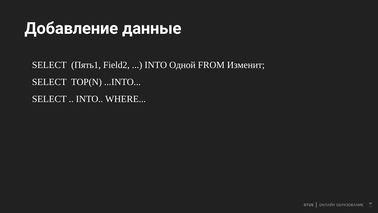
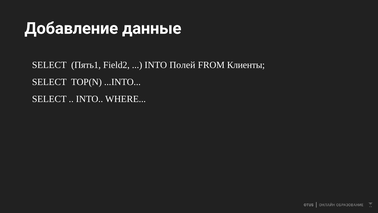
Одной: Одной -> Полей
Изменит: Изменит -> Клиенты
